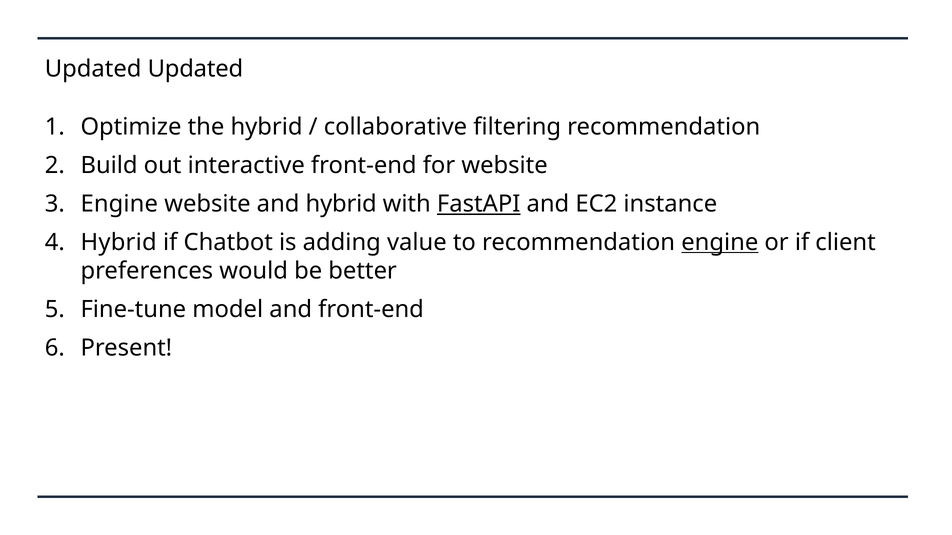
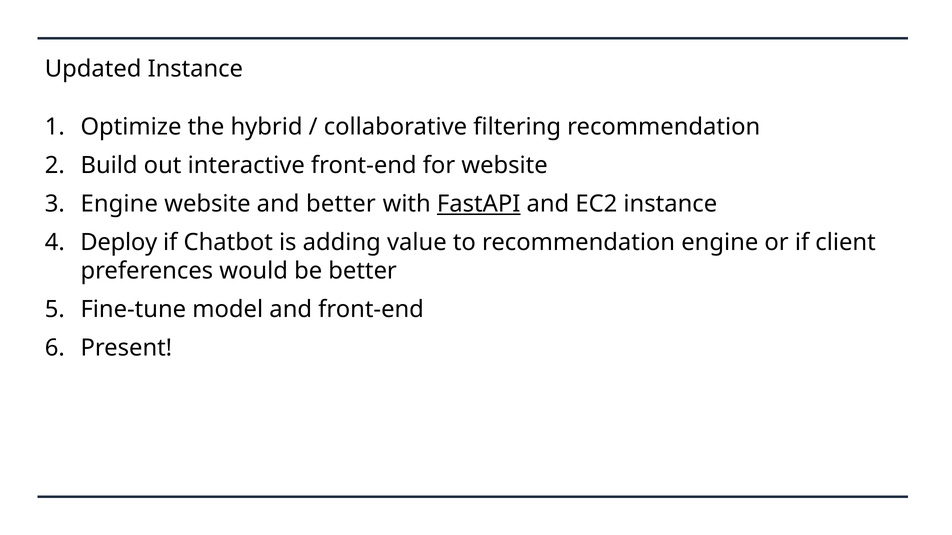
Updated Updated: Updated -> Instance
and hybrid: hybrid -> better
Hybrid at (119, 242): Hybrid -> Deploy
engine at (720, 242) underline: present -> none
